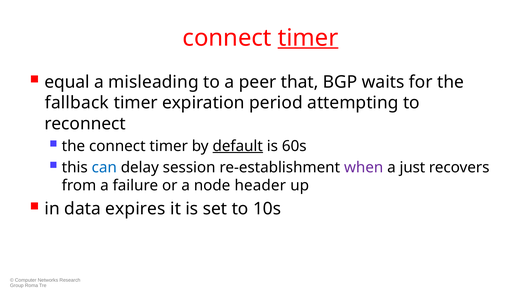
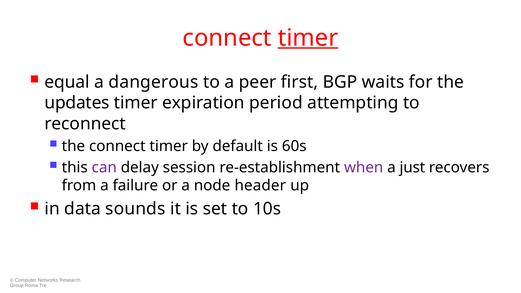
misleading: misleading -> dangerous
that: that -> first
fallback: fallback -> updates
default underline: present -> none
can colour: blue -> purple
expires: expires -> sounds
